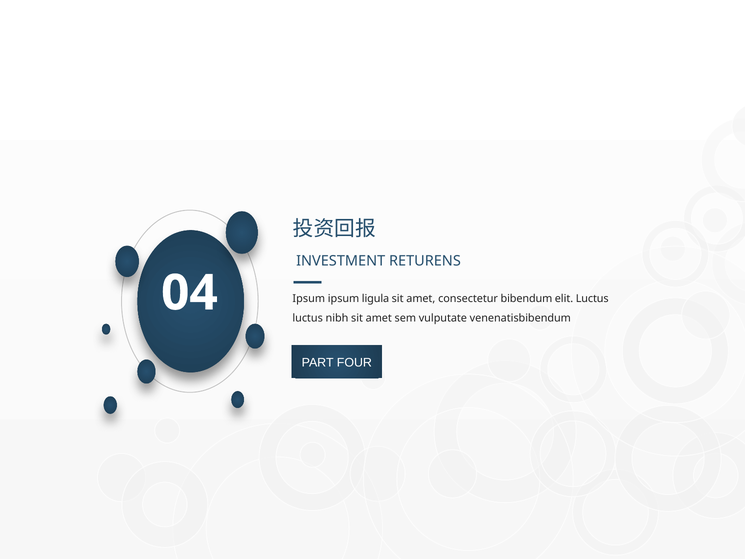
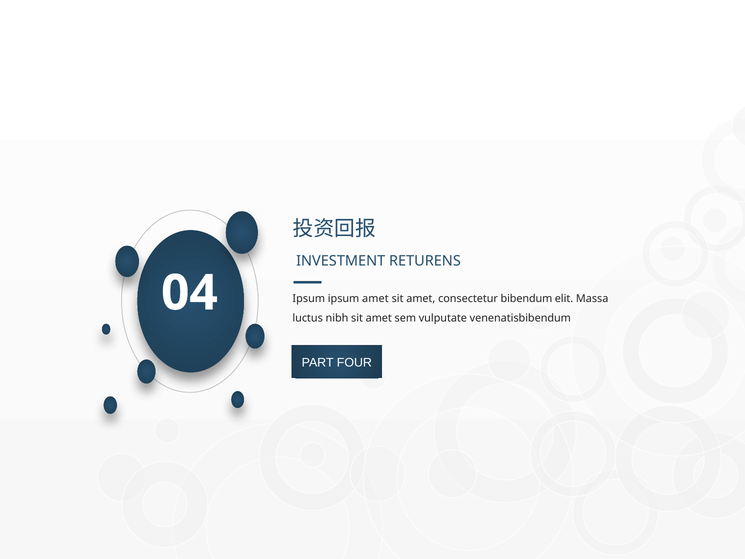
ipsum ligula: ligula -> amet
elit Luctus: Luctus -> Massa
